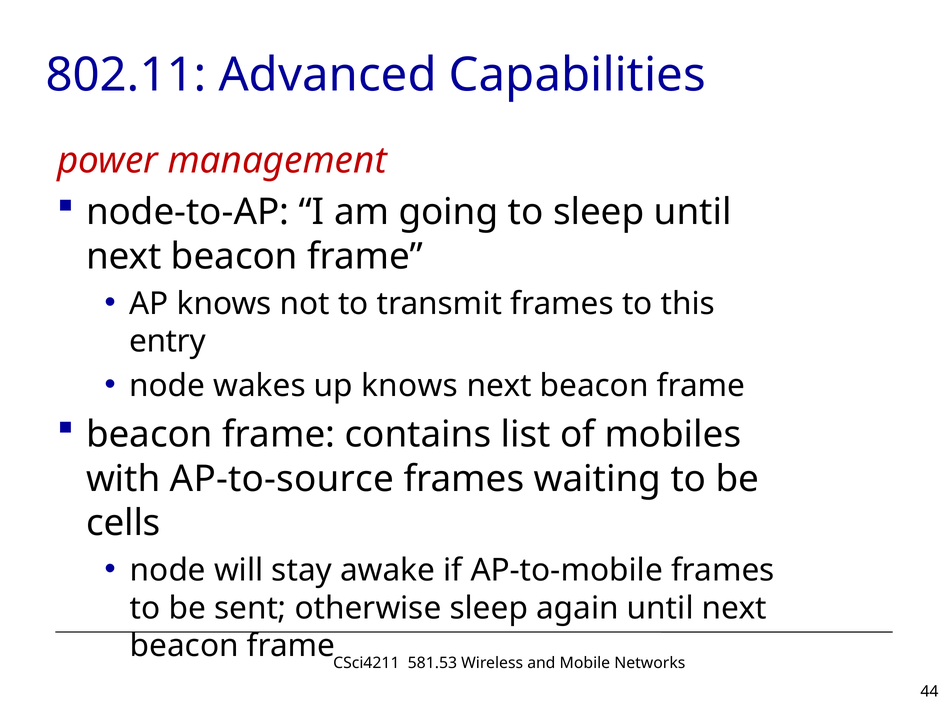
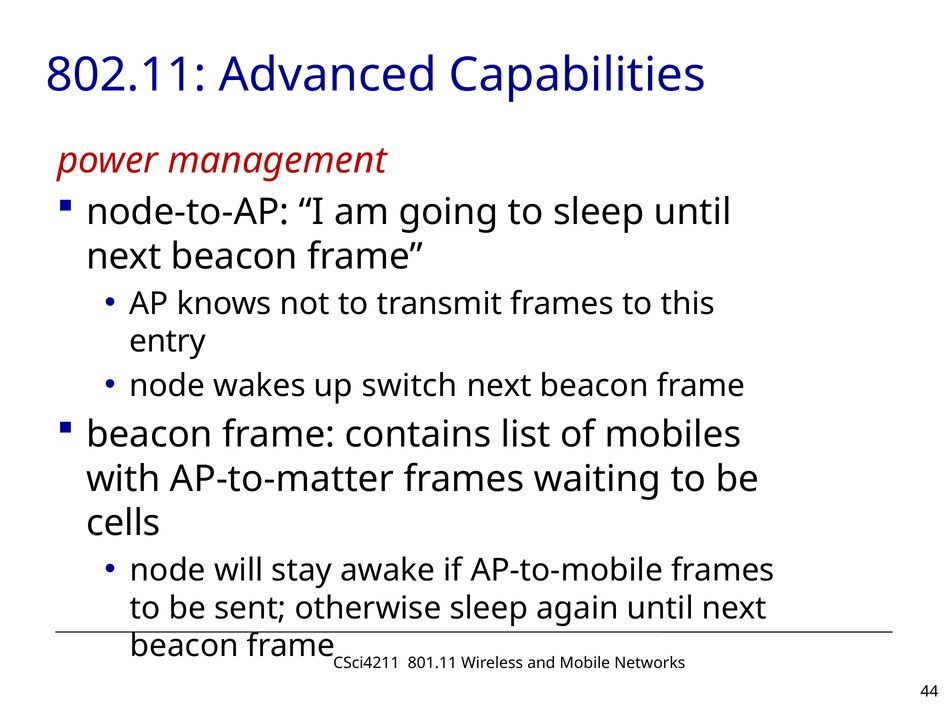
up knows: knows -> switch
AP-to-source: AP-to-source -> AP-to-matter
581.53: 581.53 -> 801.11
